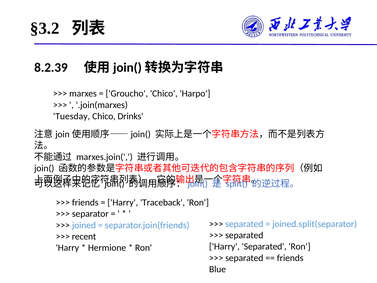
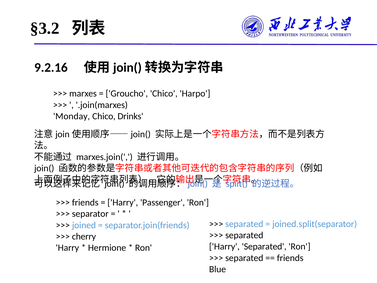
8.2.39: 8.2.39 -> 9.2.16
Tuesday: Tuesday -> Monday
Traceback: Traceback -> Passenger
recent: recent -> cherry
